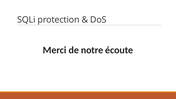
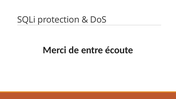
notre: notre -> entre
